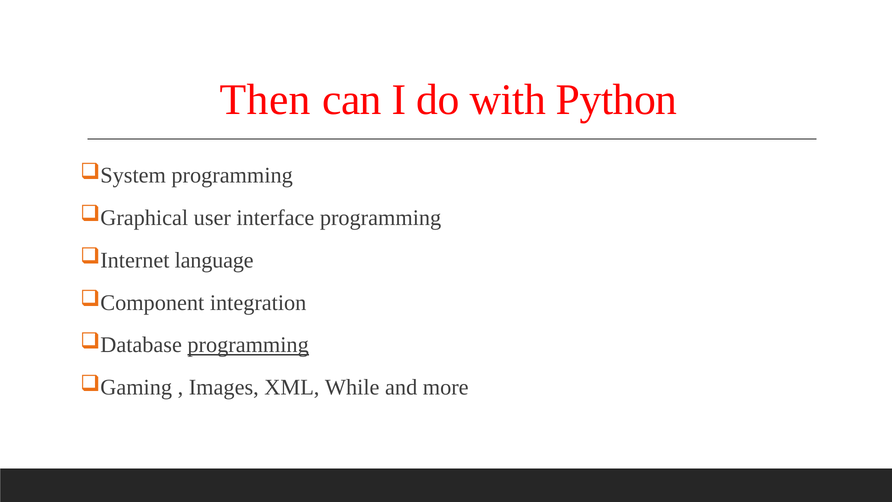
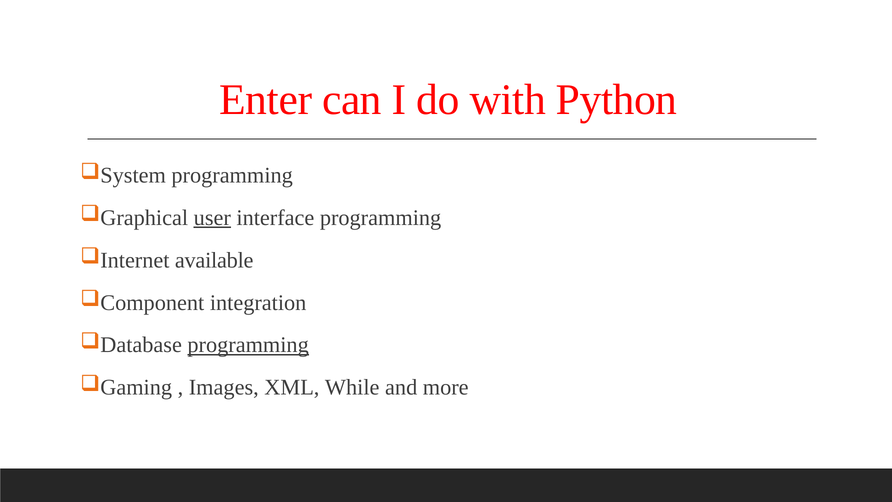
Then: Then -> Enter
user underline: none -> present
language: language -> available
